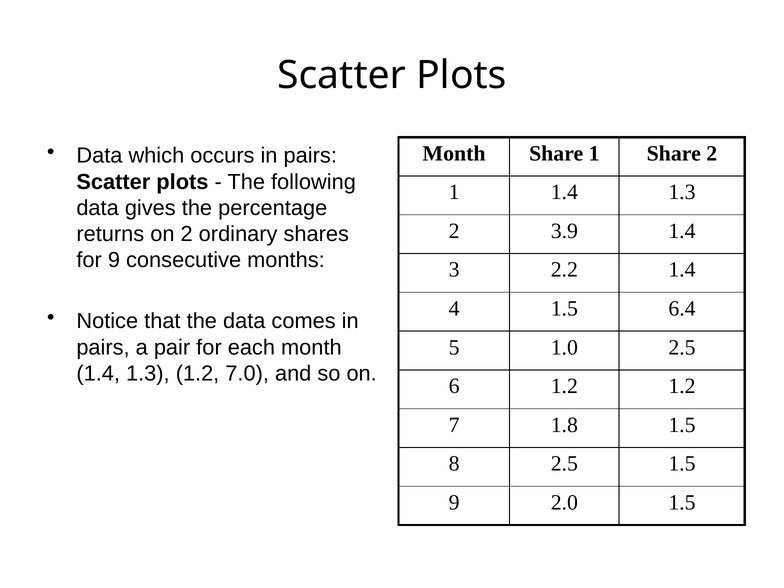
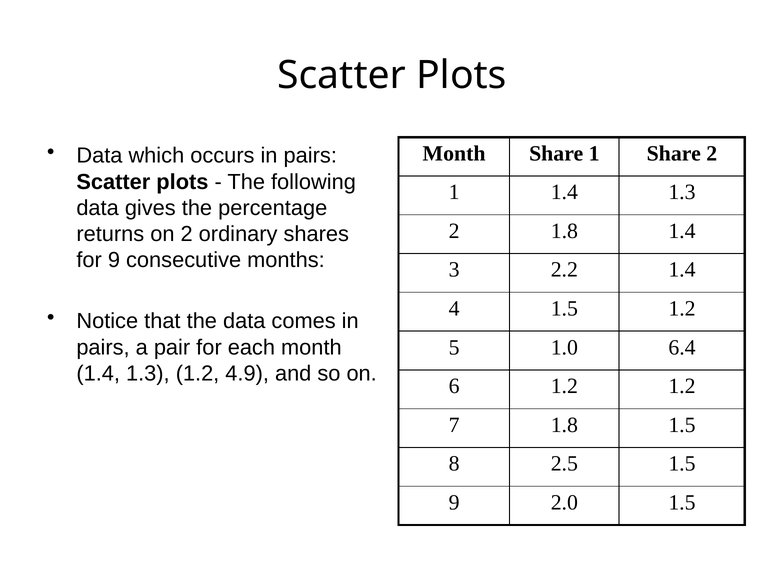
2 3.9: 3.9 -> 1.8
1.5 6.4: 6.4 -> 1.2
1.0 2.5: 2.5 -> 6.4
7.0: 7.0 -> 4.9
